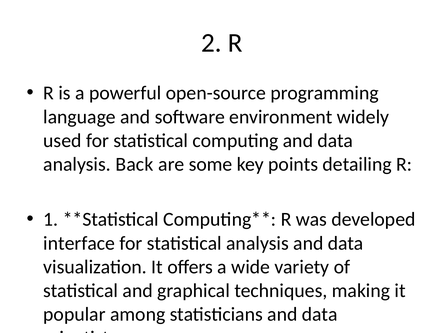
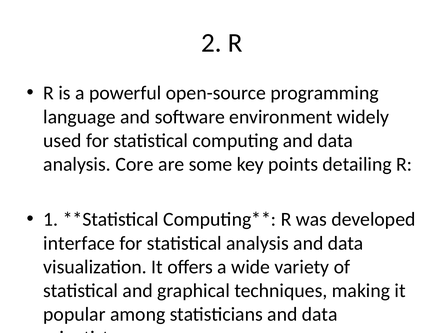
Back: Back -> Core
